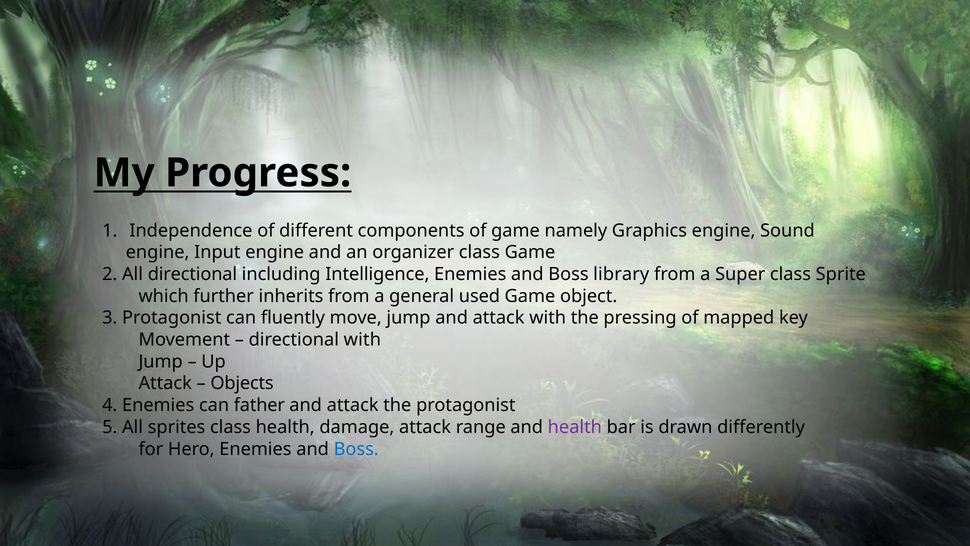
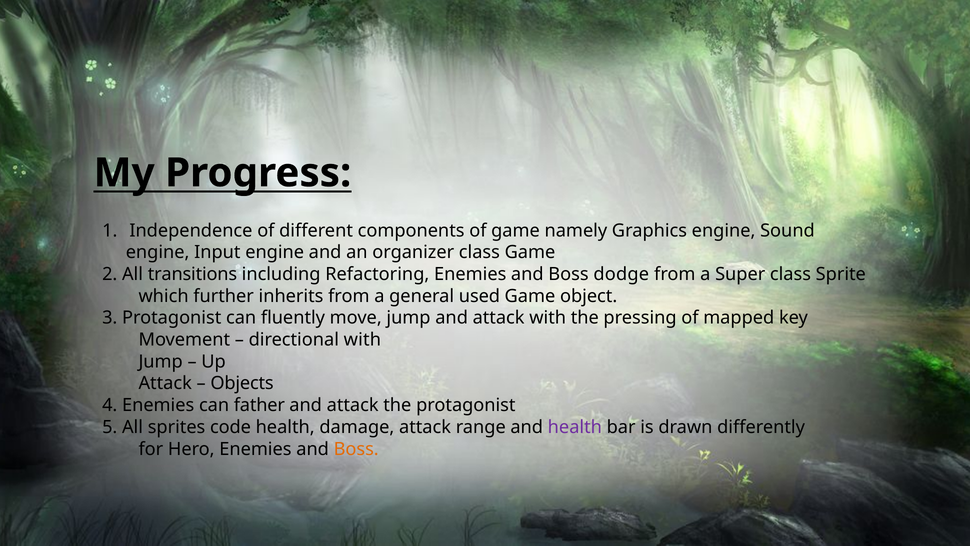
All directional: directional -> transitions
Intelligence: Intelligence -> Refactoring
library: library -> dodge
sprites class: class -> code
Boss at (356, 449) colour: blue -> orange
